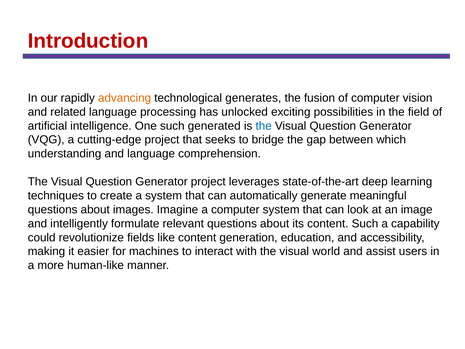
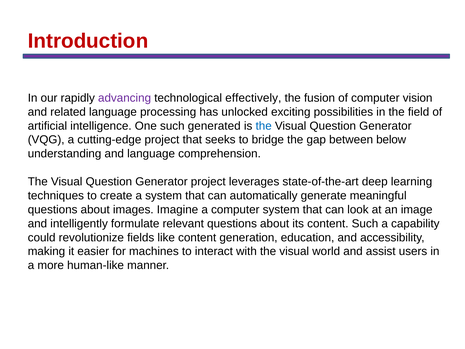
advancing colour: orange -> purple
generates: generates -> effectively
which: which -> below
